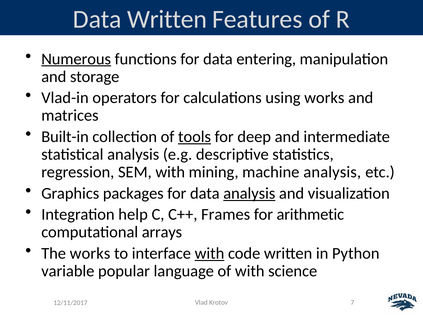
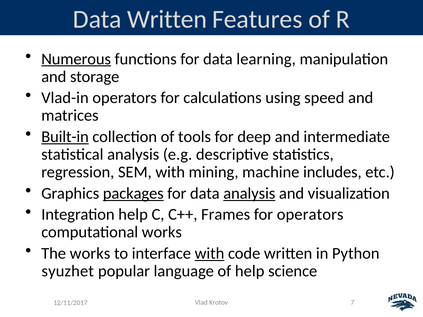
entering: entering -> learning
using works: works -> speed
Built-in underline: none -> present
tools underline: present -> none
machine analysis: analysis -> includes
packages underline: none -> present
for arithmetic: arithmetic -> operators
computational arrays: arrays -> works
variable: variable -> syuzhet
of with: with -> help
